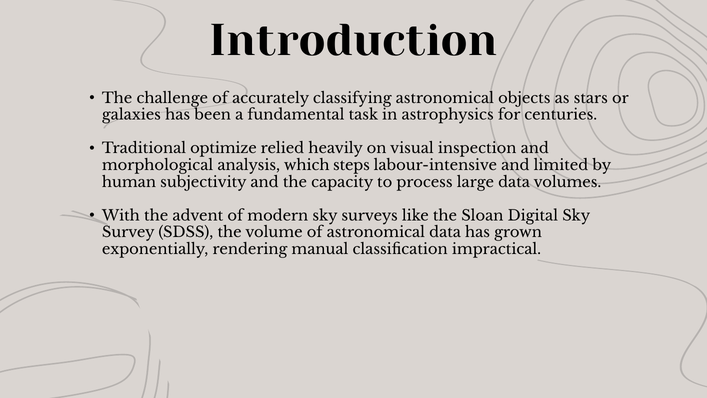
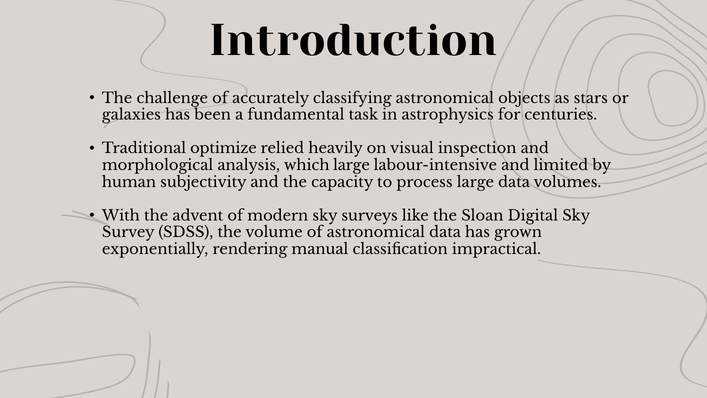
which steps: steps -> large
